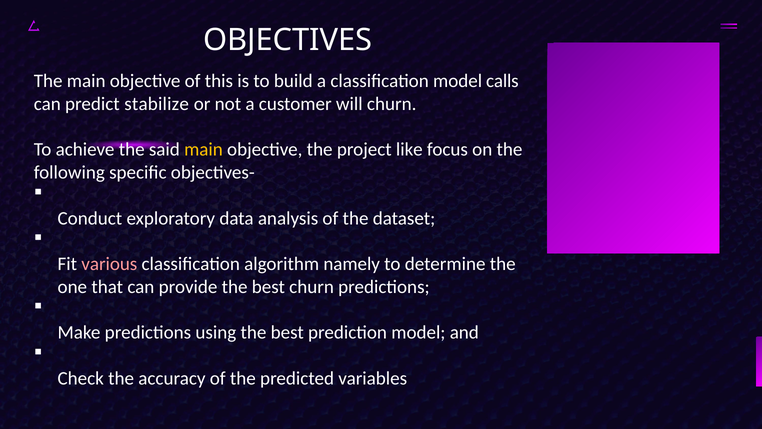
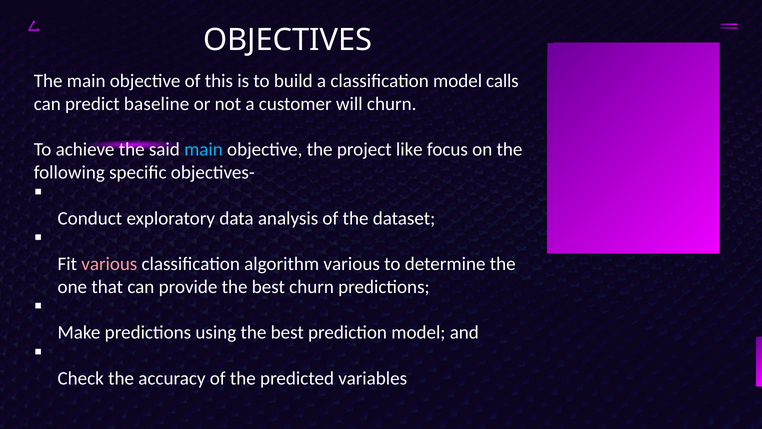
stabilize: stabilize -> baseline
main at (203, 149) colour: yellow -> light blue
algorithm namely: namely -> various
